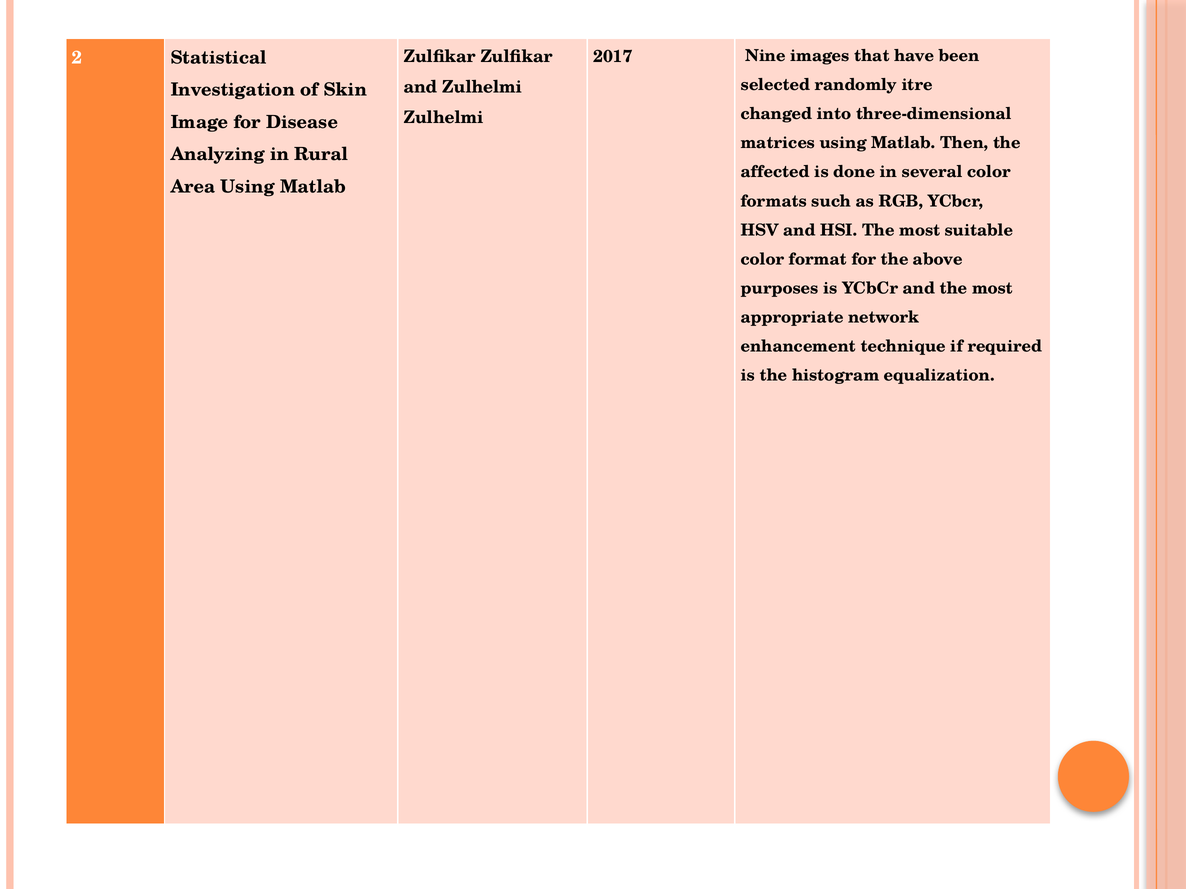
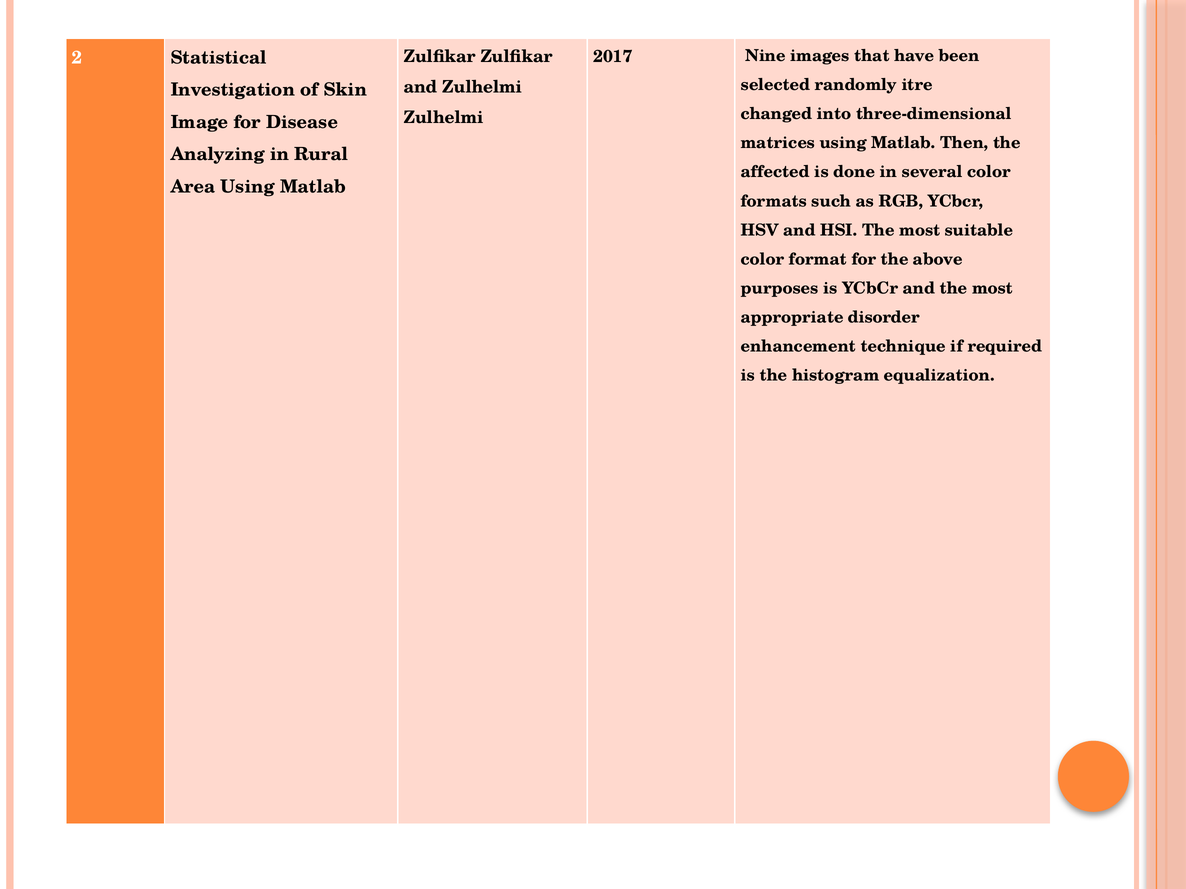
network: network -> disorder
